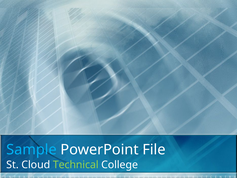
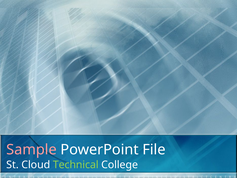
Sample colour: light blue -> pink
